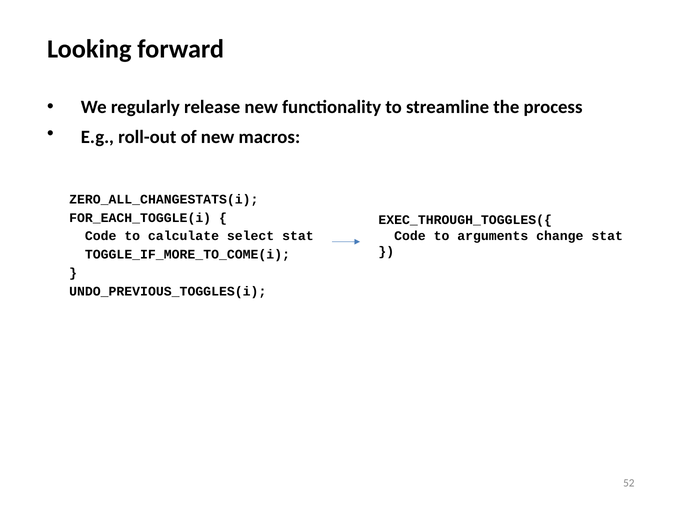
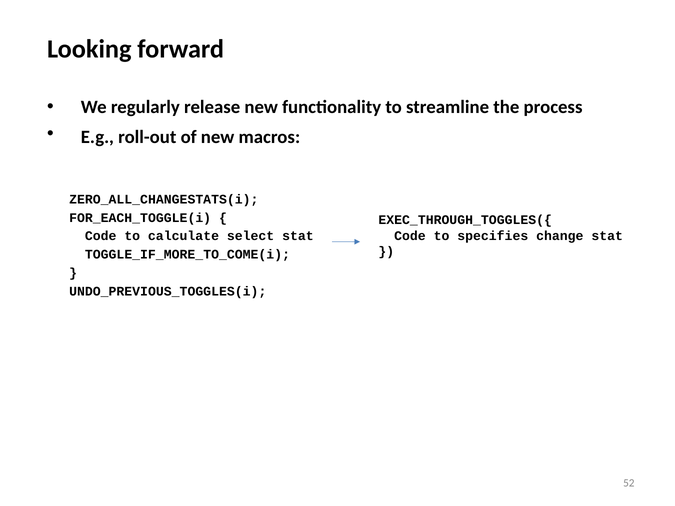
arguments: arguments -> specifies
